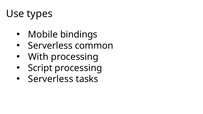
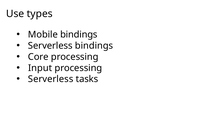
Serverless common: common -> bindings
With: With -> Core
Script: Script -> Input
